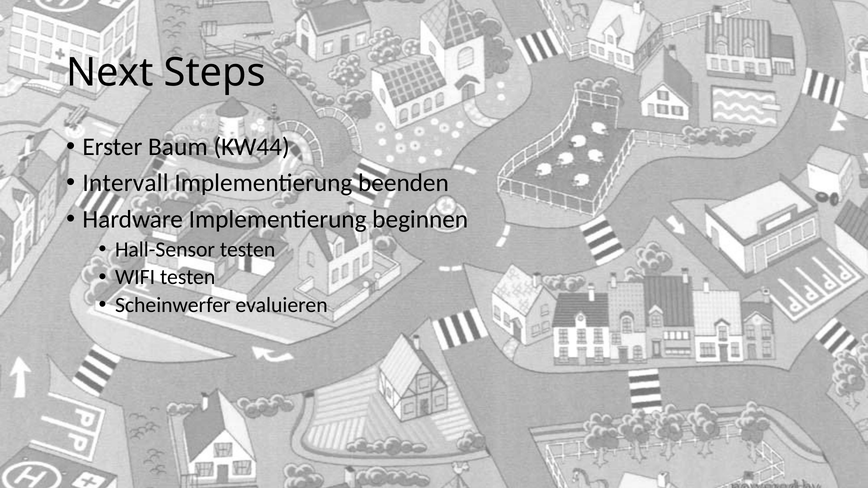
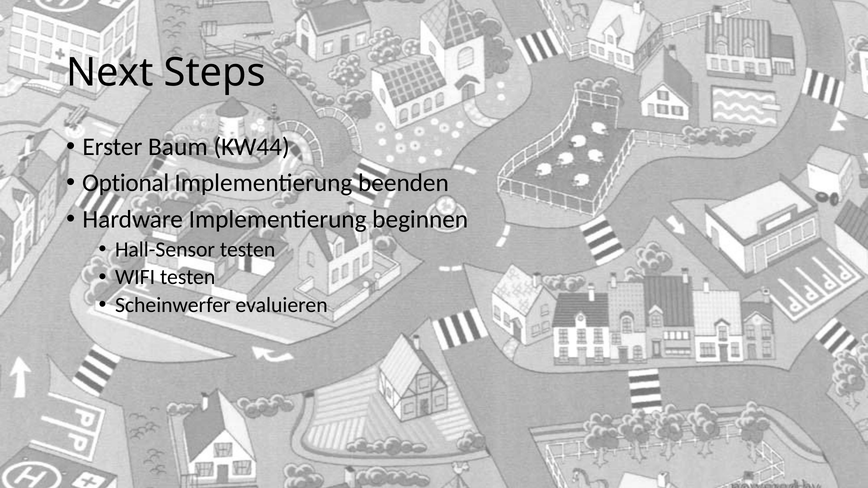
Intervall: Intervall -> Optional
